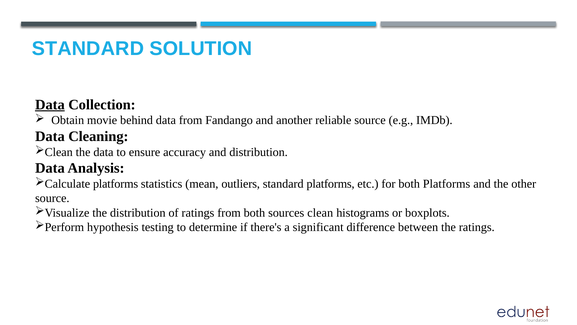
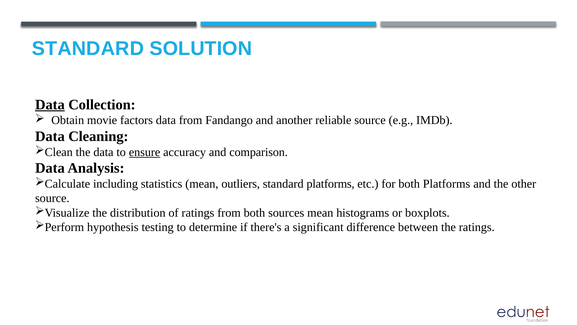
behind: behind -> factors
ensure underline: none -> present
and distribution: distribution -> comparison
platforms at (116, 184): platforms -> including
sources clean: clean -> mean
